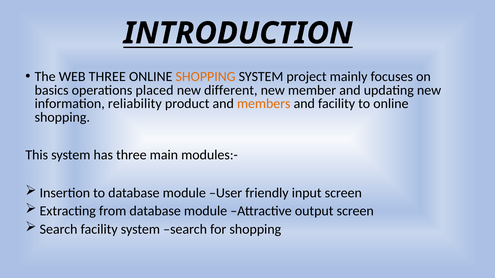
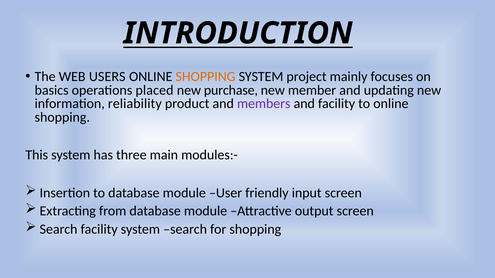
WEB THREE: THREE -> USERS
different: different -> purchase
members colour: orange -> purple
